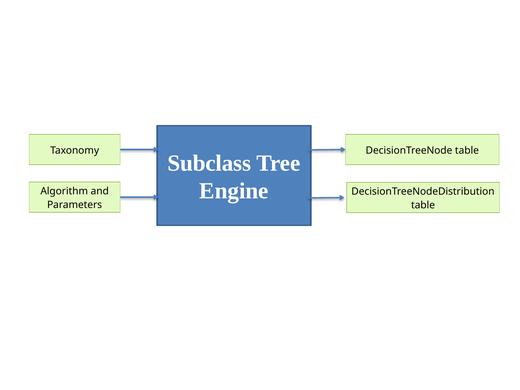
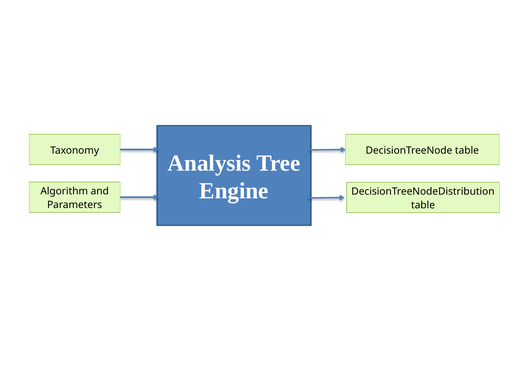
Subclass: Subclass -> Analysis
